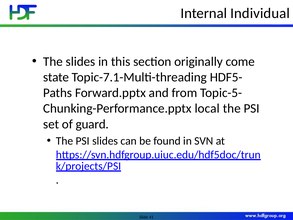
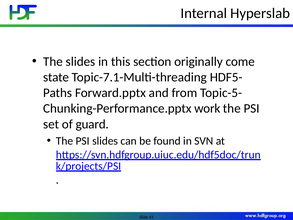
Individual: Individual -> Hyperslab
local: local -> work
